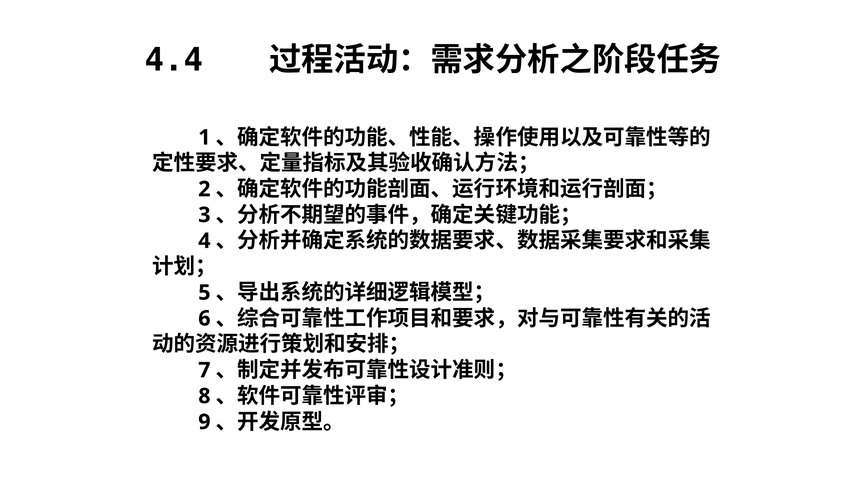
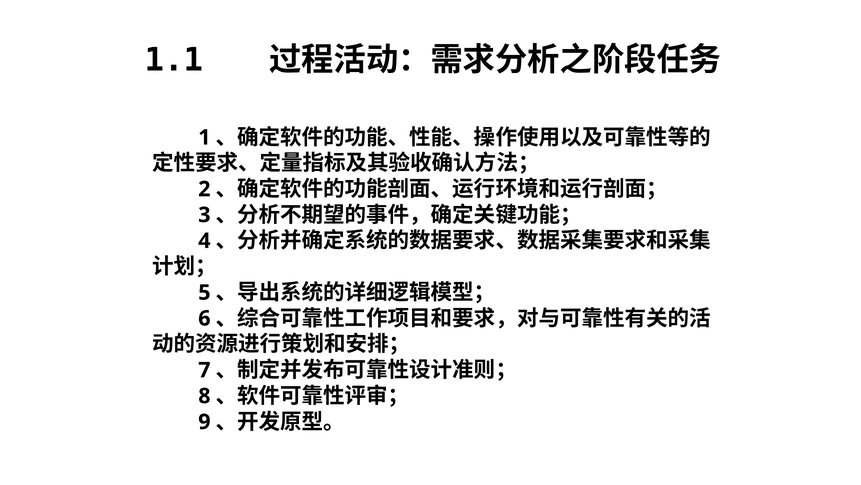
4.4: 4.4 -> 1.1
